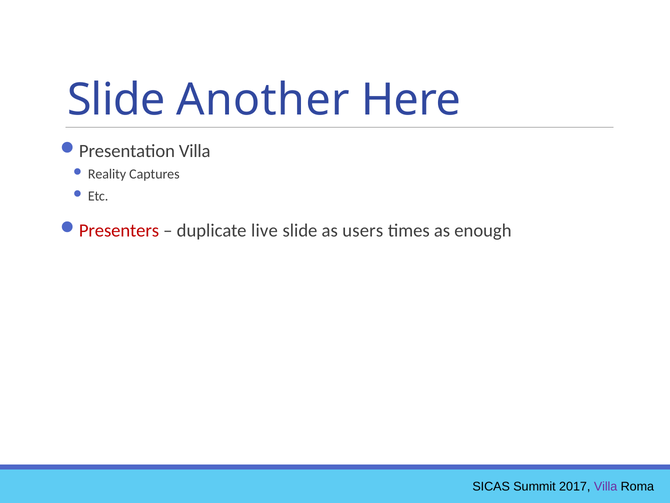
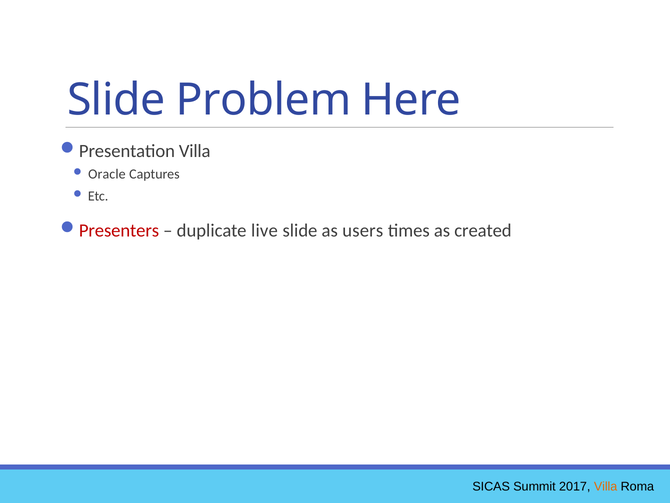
Another: Another -> Problem
Reality: Reality -> Oracle
enough: enough -> created
Villa at (606, 486) colour: purple -> orange
